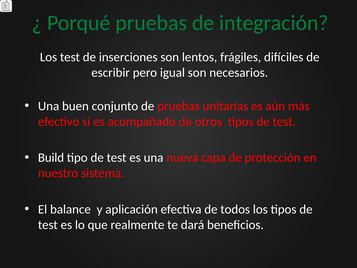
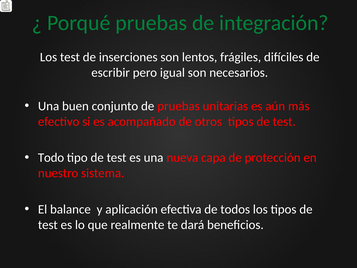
Build: Build -> Todo
